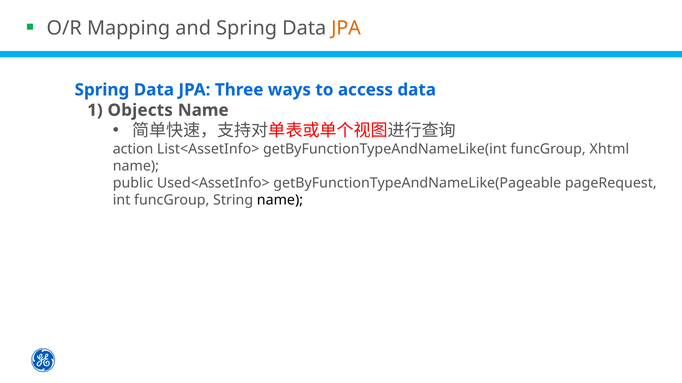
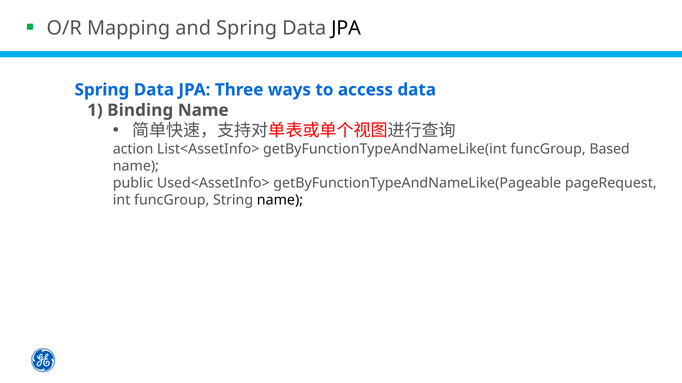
JPA at (346, 28) colour: orange -> black
Objects: Objects -> Binding
Xhtml: Xhtml -> Based
